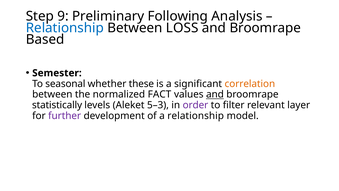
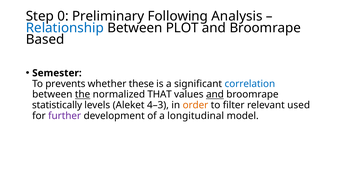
9: 9 -> 0
LOSS: LOSS -> PLOT
seasonal: seasonal -> prevents
correlation colour: orange -> blue
the underline: none -> present
FACT: FACT -> THAT
5–3: 5–3 -> 4–3
order colour: purple -> orange
layer: layer -> used
a relationship: relationship -> longitudinal
